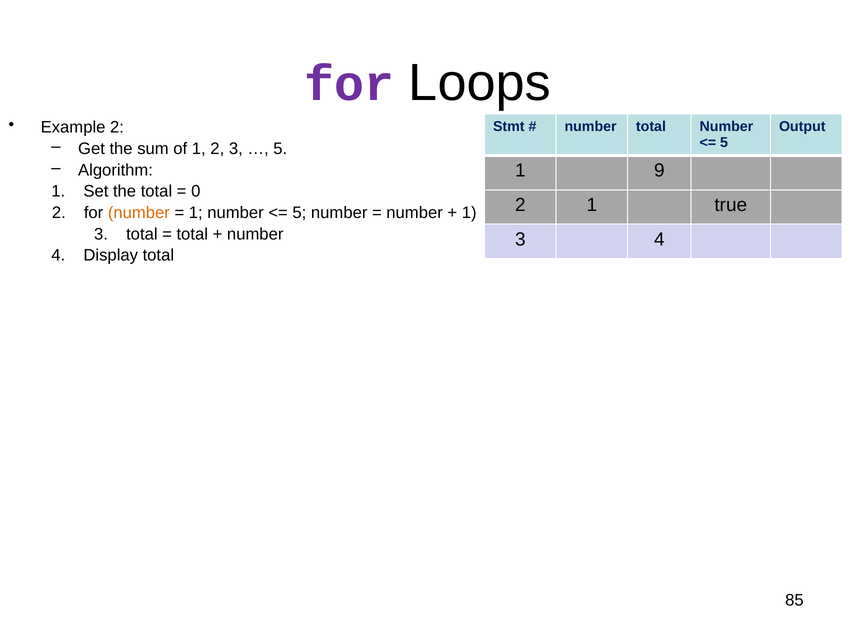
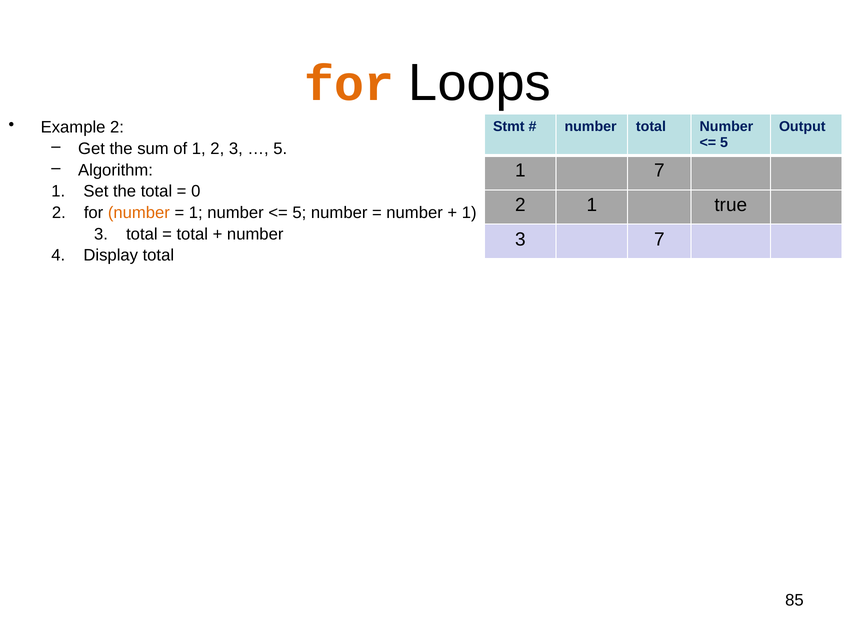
for at (349, 84) colour: purple -> orange
1 9: 9 -> 7
3 4: 4 -> 7
